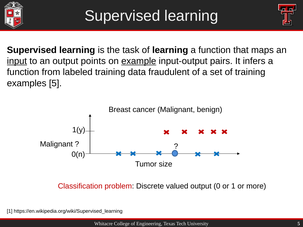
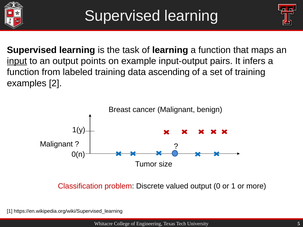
example underline: present -> none
fraudulent: fraudulent -> ascending
examples 5: 5 -> 2
